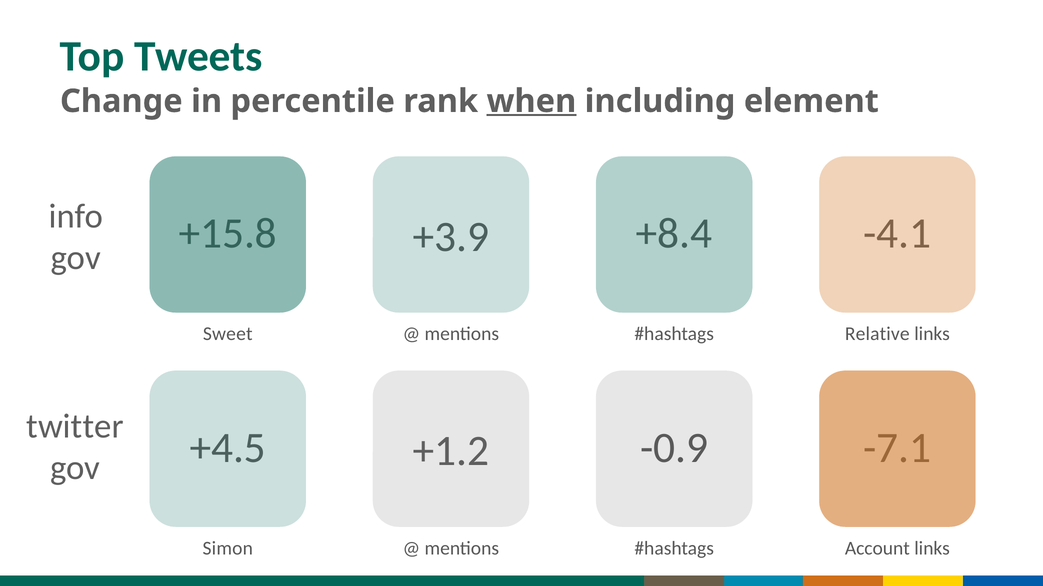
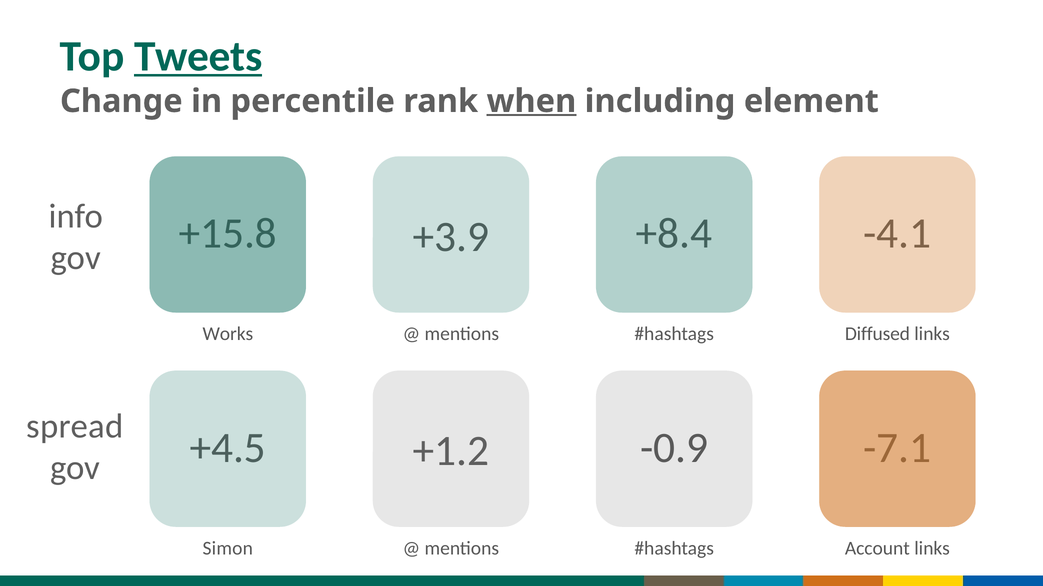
Tweets underline: none -> present
Sweet: Sweet -> Works
Relative: Relative -> Diffused
twitter: twitter -> spread
